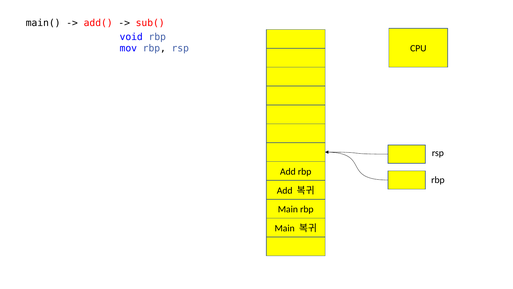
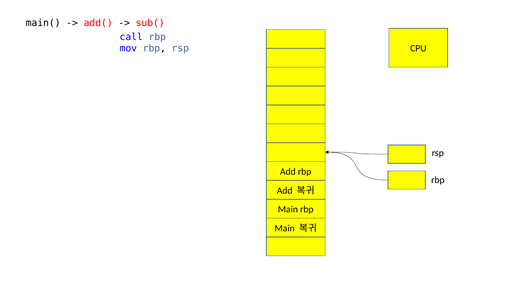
void: void -> call
